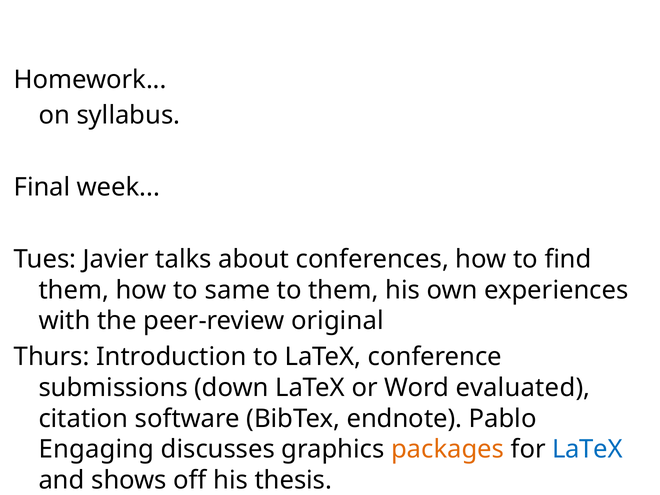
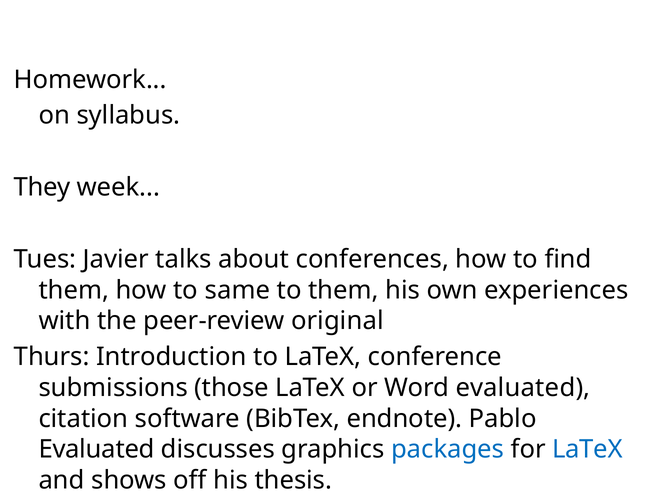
Final: Final -> They
down: down -> those
Engaging at (96, 449): Engaging -> Evaluated
packages colour: orange -> blue
